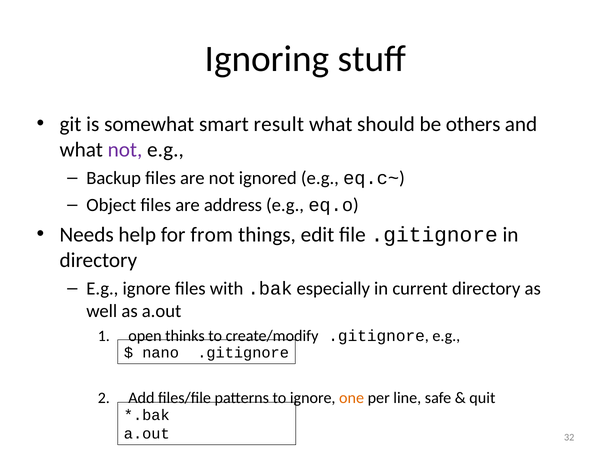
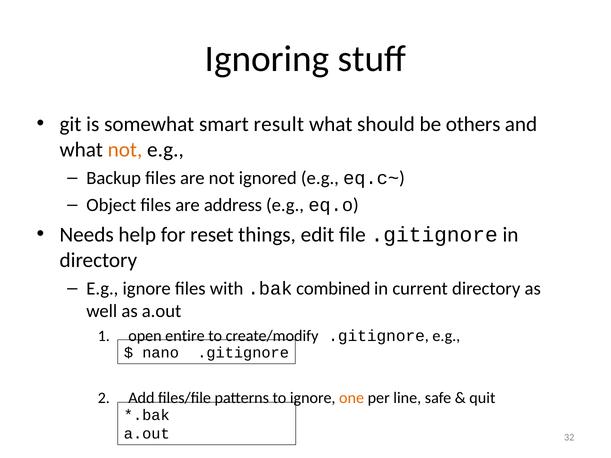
not at (125, 150) colour: purple -> orange
from: from -> reset
especially: especially -> combined
thinks: thinks -> entire
